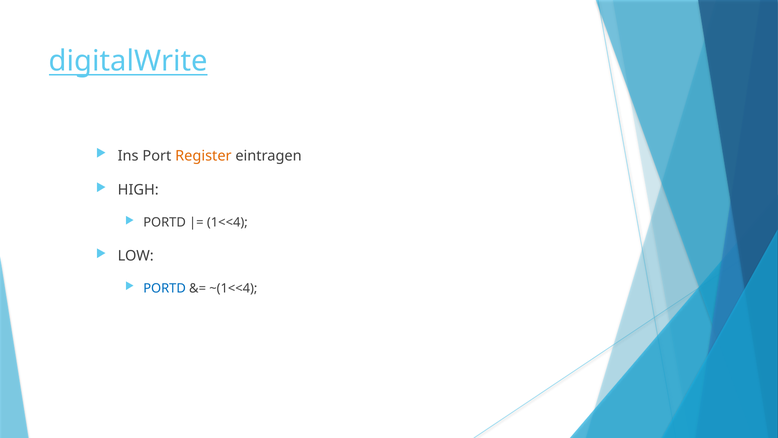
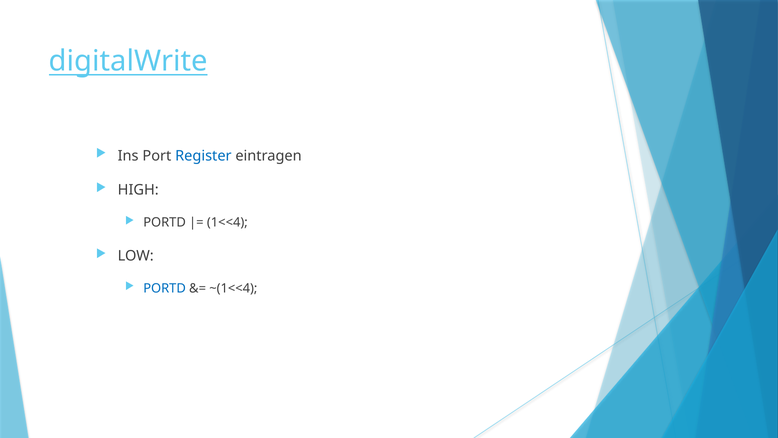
Register colour: orange -> blue
